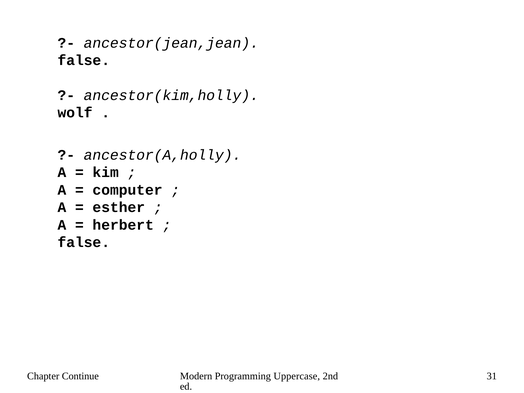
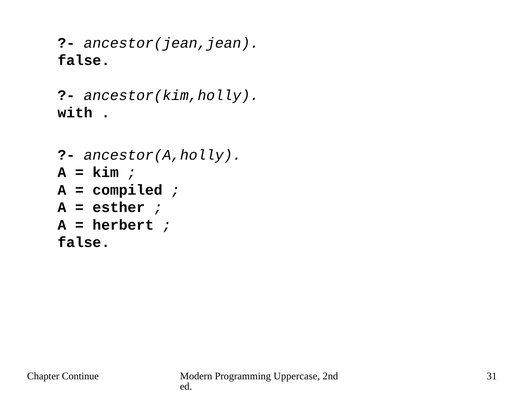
wolf: wolf -> with
computer: computer -> compiled
